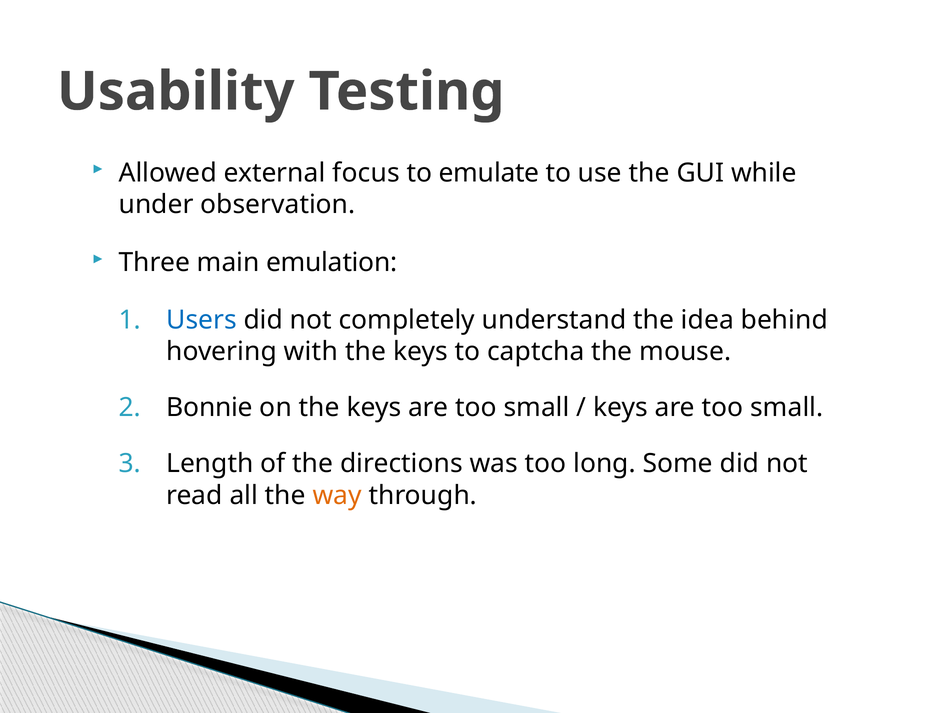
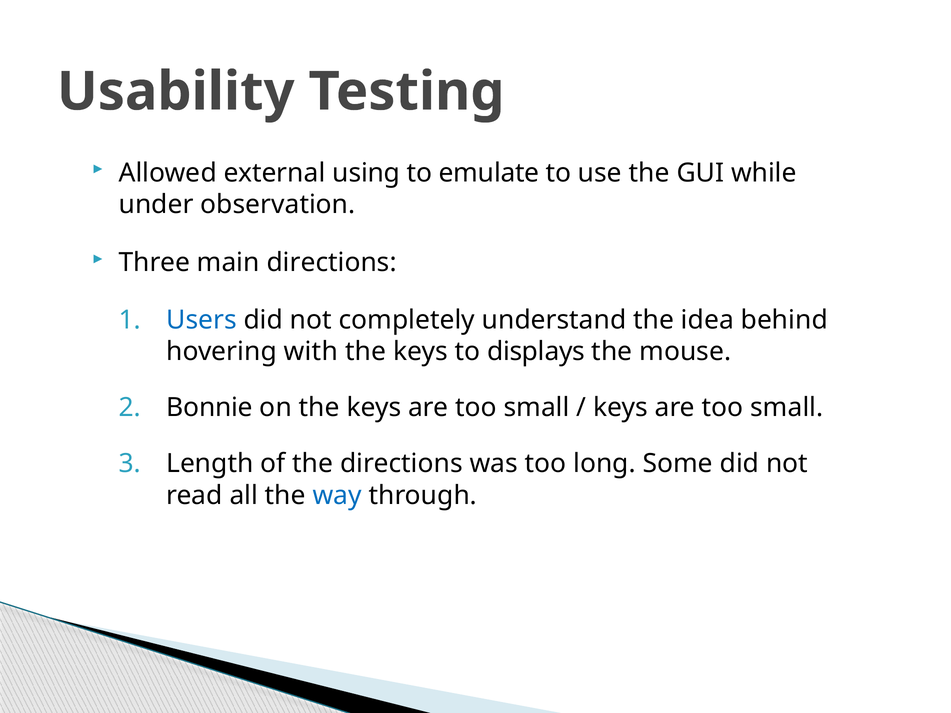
focus: focus -> using
main emulation: emulation -> directions
captcha: captcha -> displays
way colour: orange -> blue
